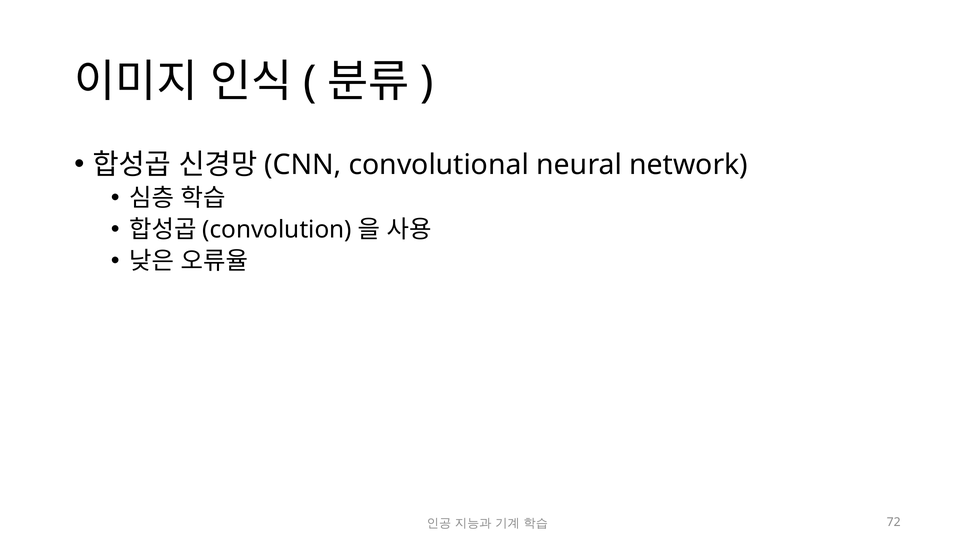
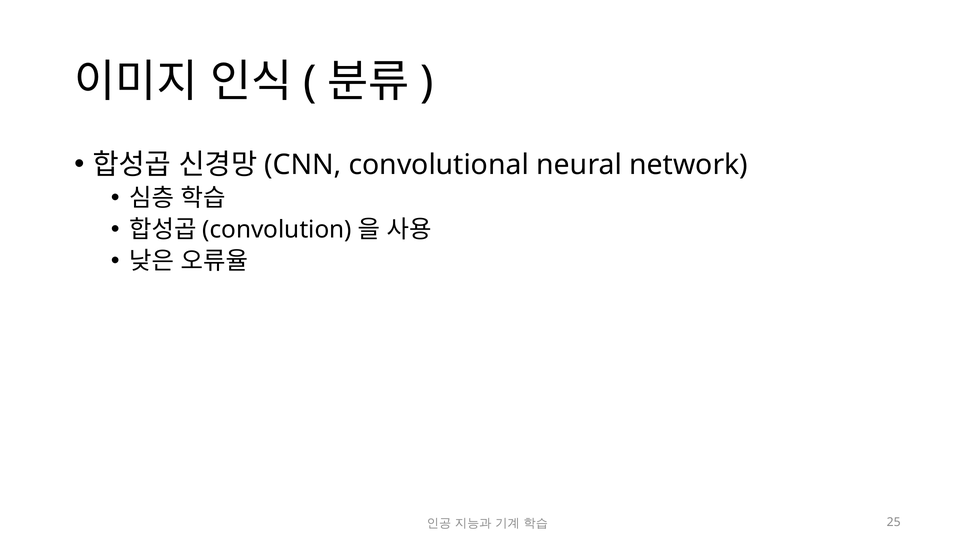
72: 72 -> 25
